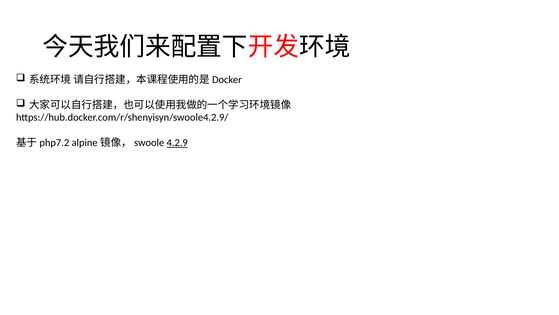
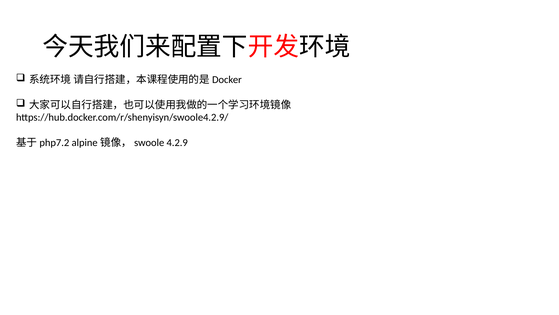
4.2.9 underline: present -> none
